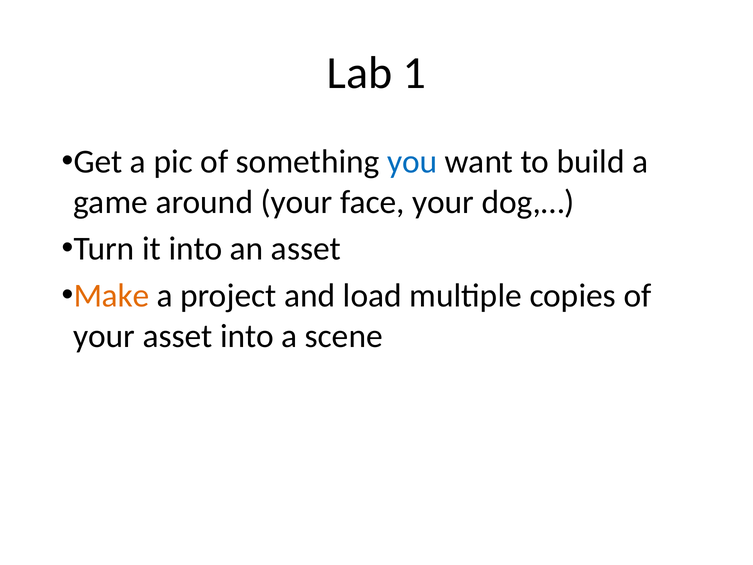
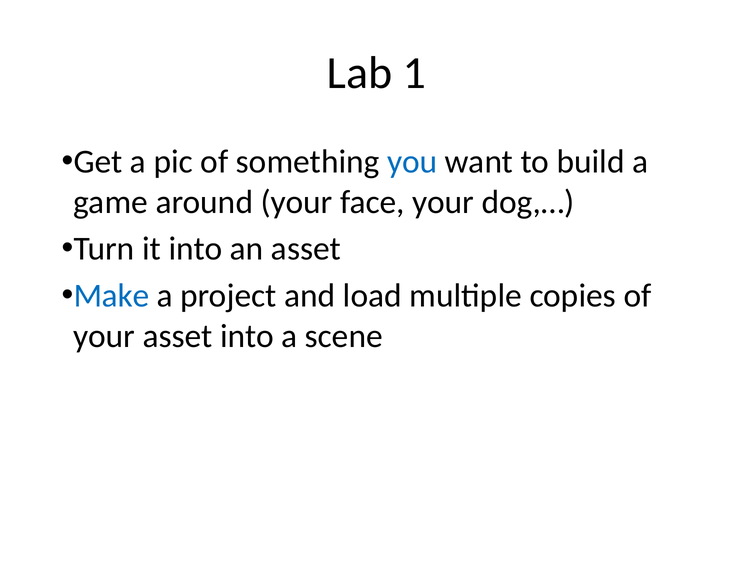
Make colour: orange -> blue
